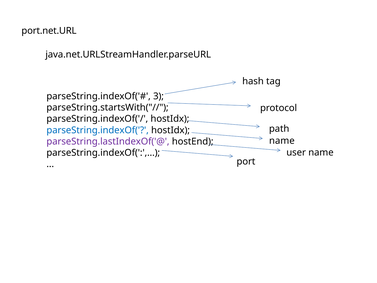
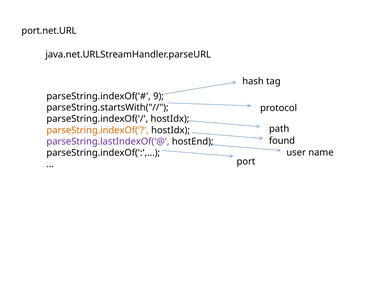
3: 3 -> 9
parseString.indexOf( at (98, 130) colour: blue -> orange
name at (282, 141): name -> found
